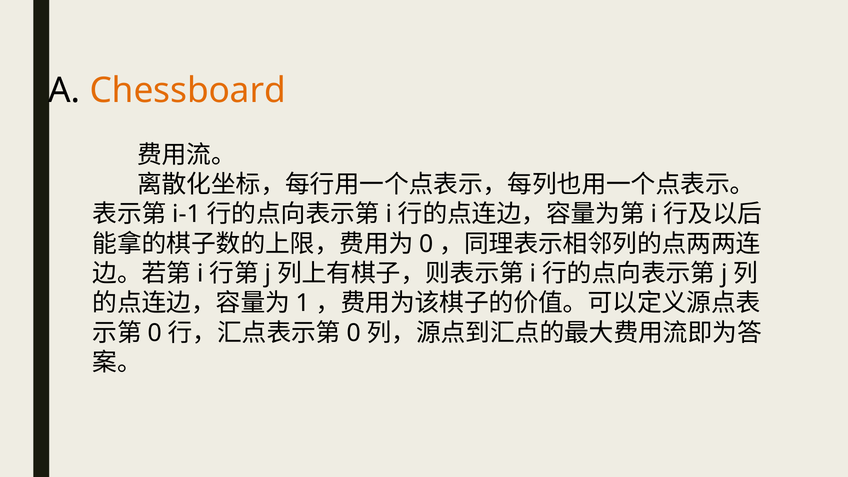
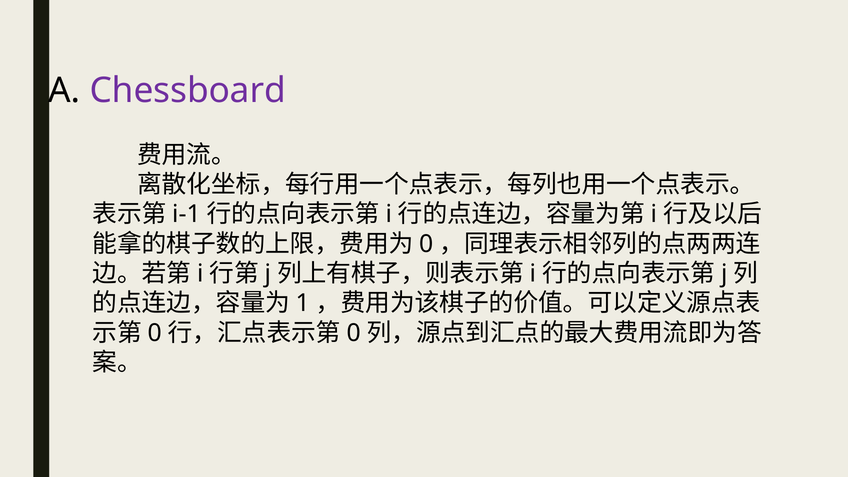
Chessboard colour: orange -> purple
